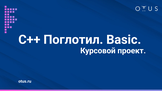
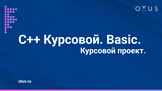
C++ Поглотил: Поглотил -> Курсовой
